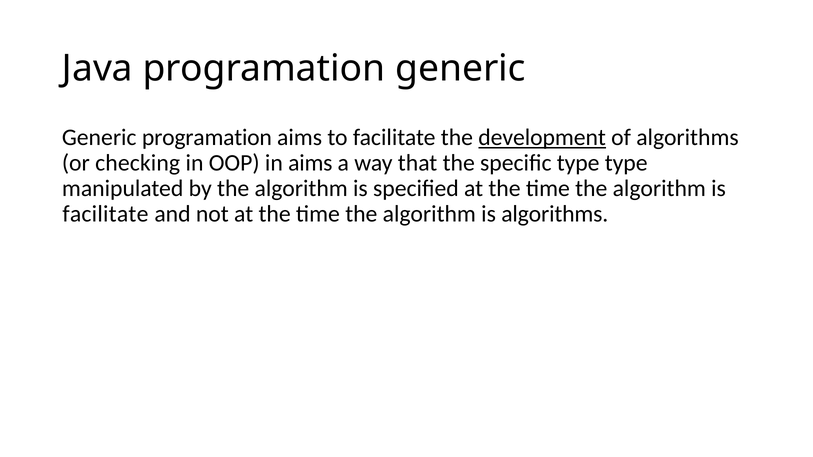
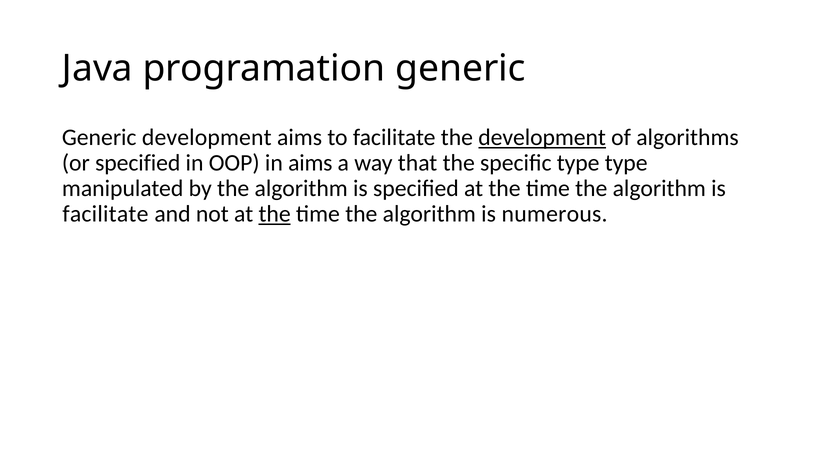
Generic programation: programation -> development
or checking: checking -> specified
the at (275, 214) underline: none -> present
is algorithms: algorithms -> numerous
